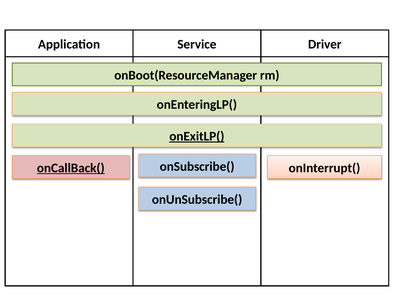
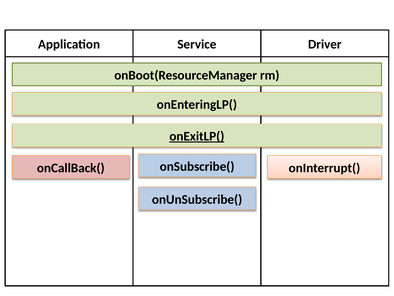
onCallBack( underline: present -> none
